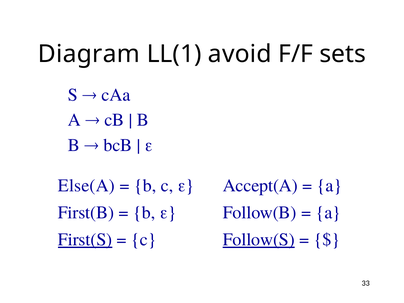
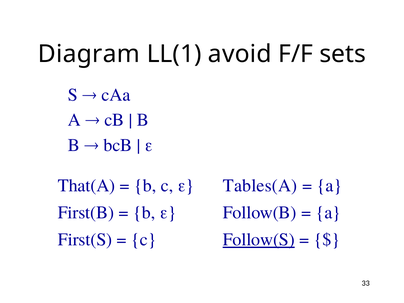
Else(A: Else(A -> That(A
Accept(A: Accept(A -> Tables(A
First(S underline: present -> none
